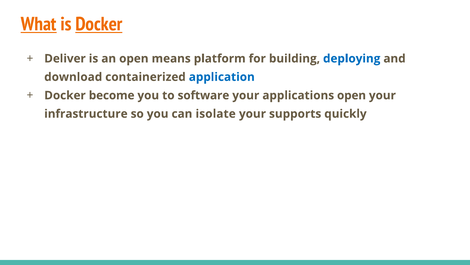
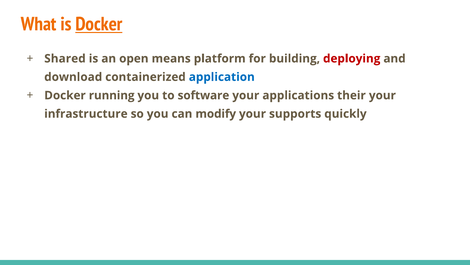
What underline: present -> none
Deliver: Deliver -> Shared
deploying colour: blue -> red
become: become -> running
applications open: open -> their
isolate: isolate -> modify
